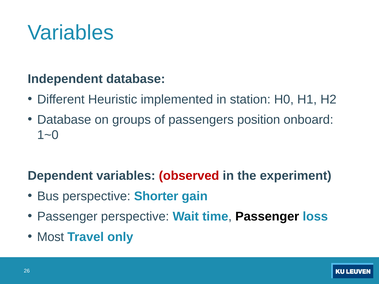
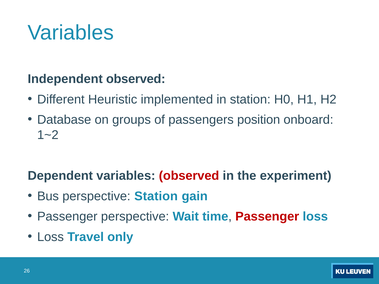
Independent database: database -> observed
1~0: 1~0 -> 1~2
perspective Shorter: Shorter -> Station
Passenger at (267, 217) colour: black -> red
Most at (51, 237): Most -> Loss
